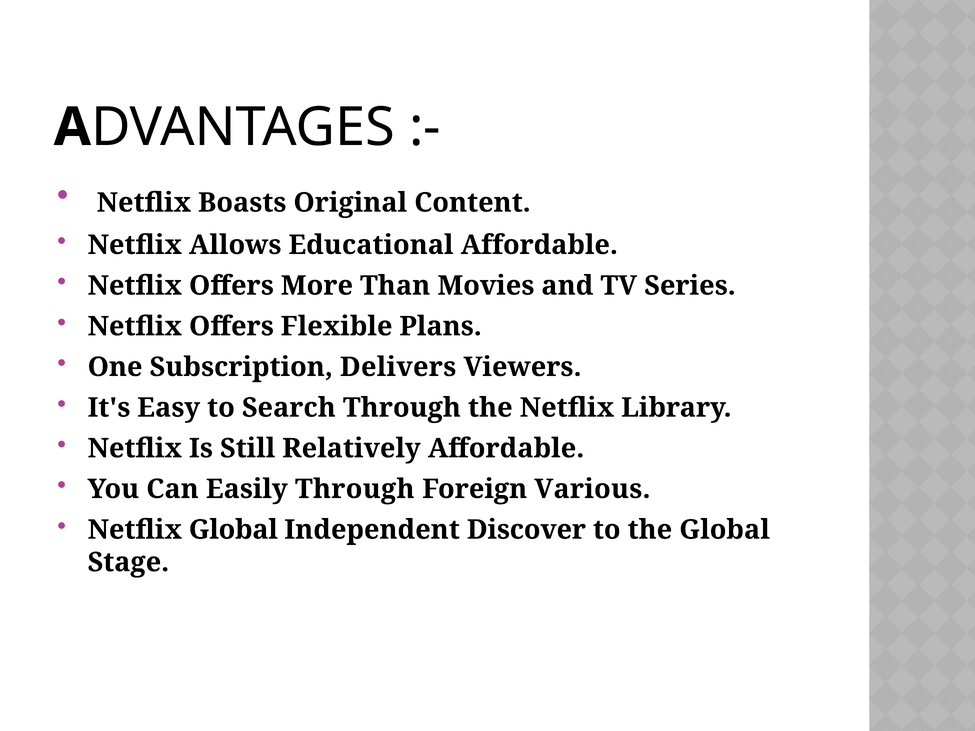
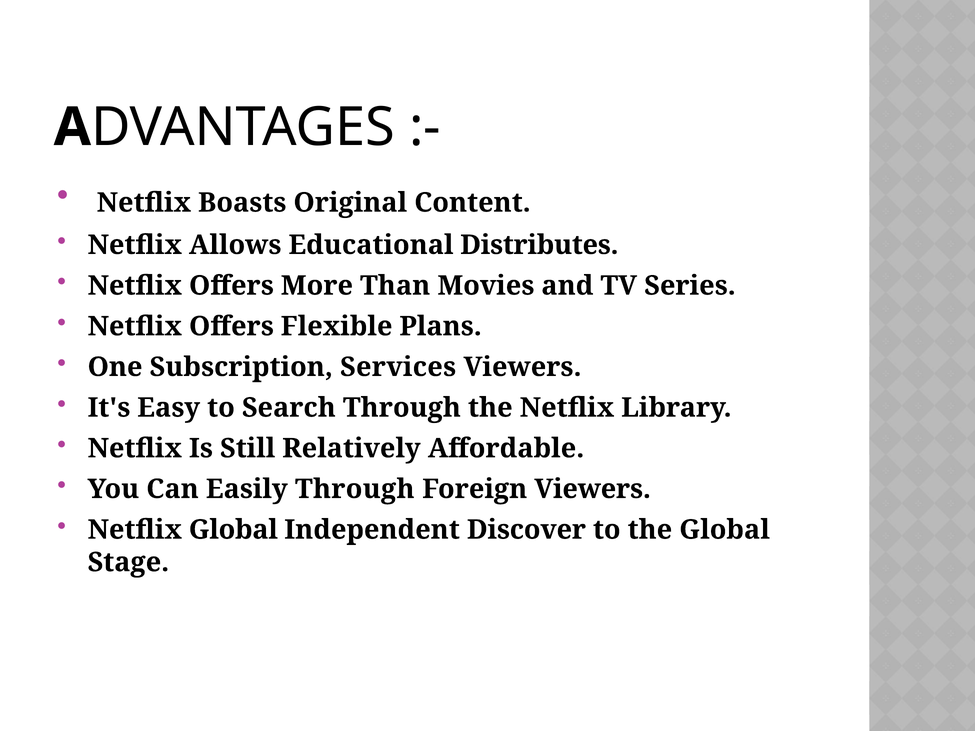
Educational Affordable: Affordable -> Distributes
Delivers: Delivers -> Services
Foreign Various: Various -> Viewers
